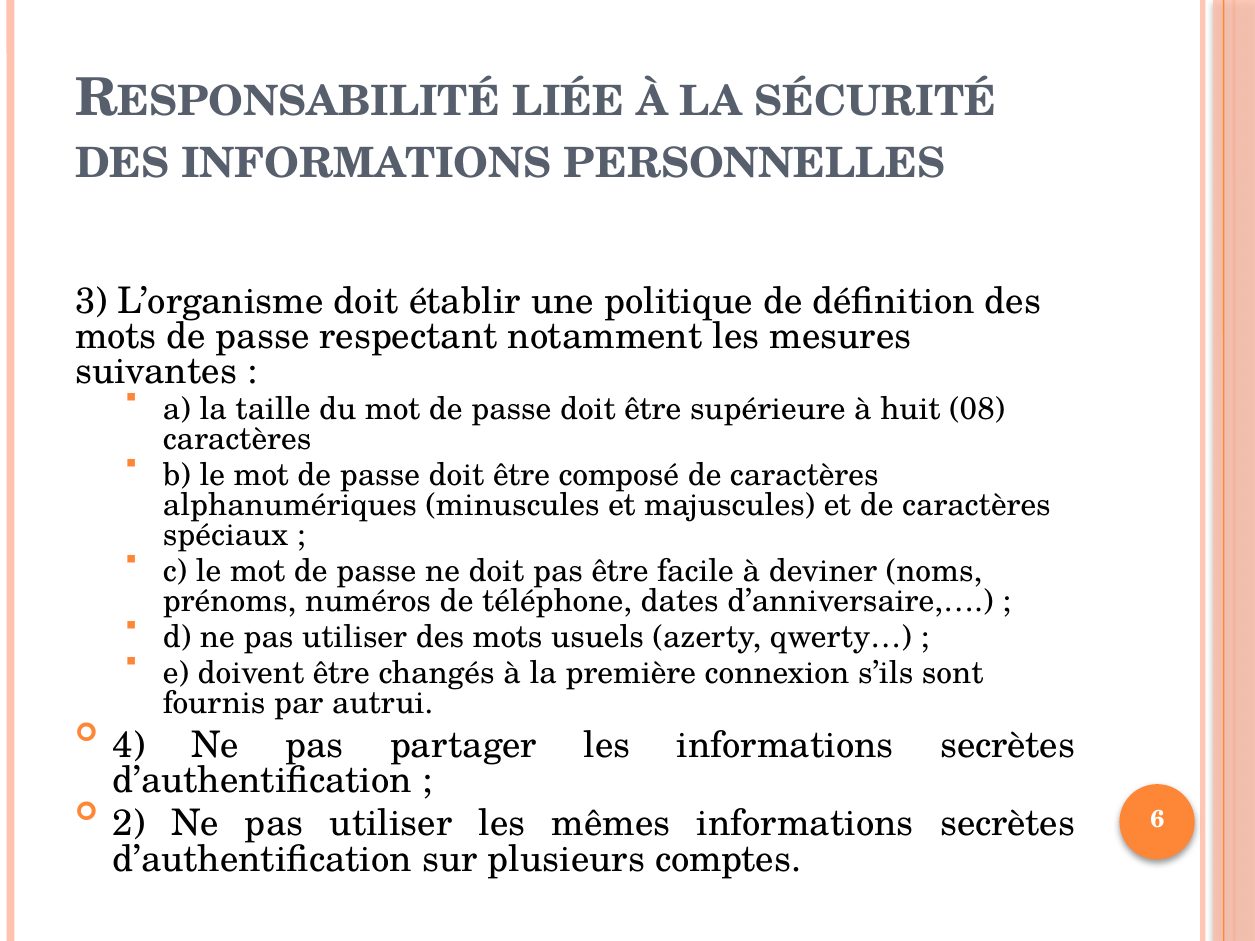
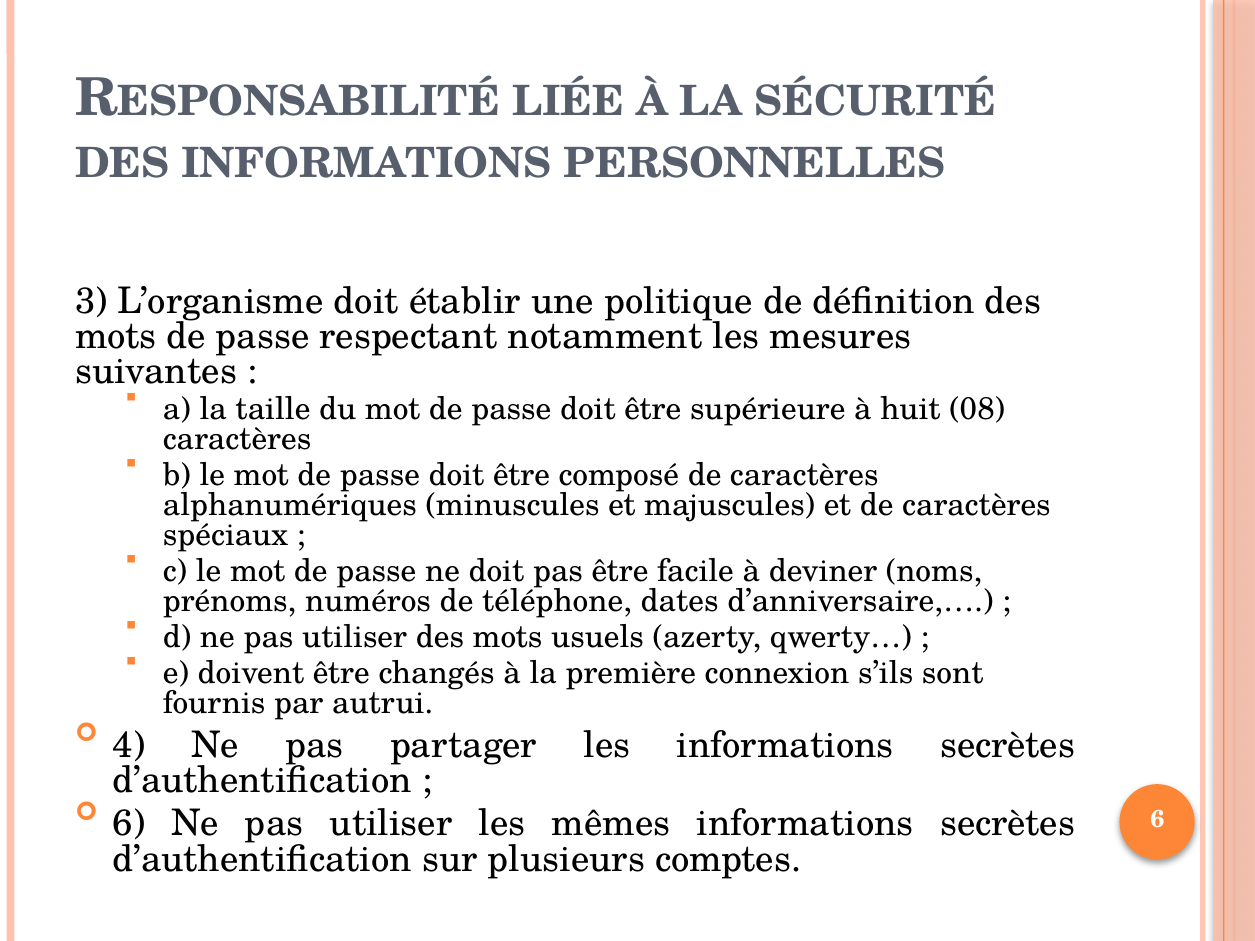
2 at (129, 824): 2 -> 6
